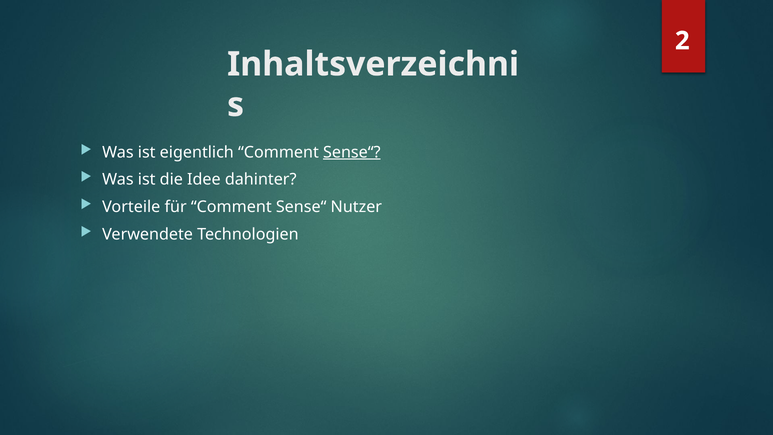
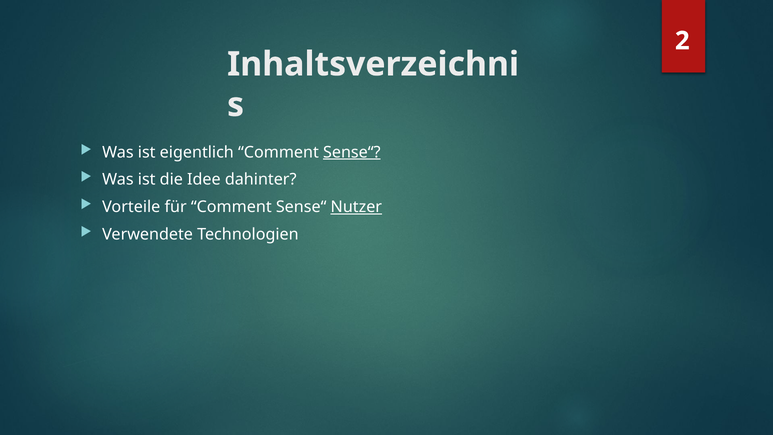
Nutzer underline: none -> present
